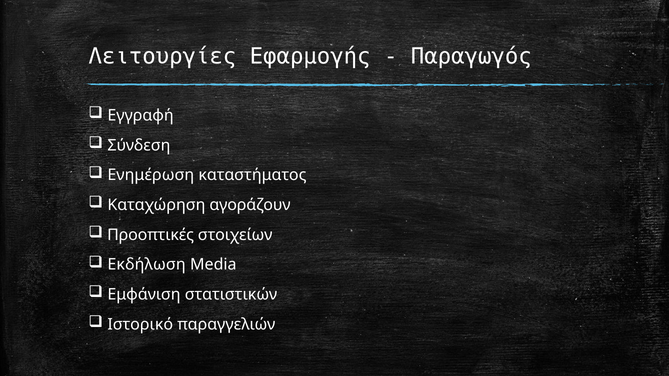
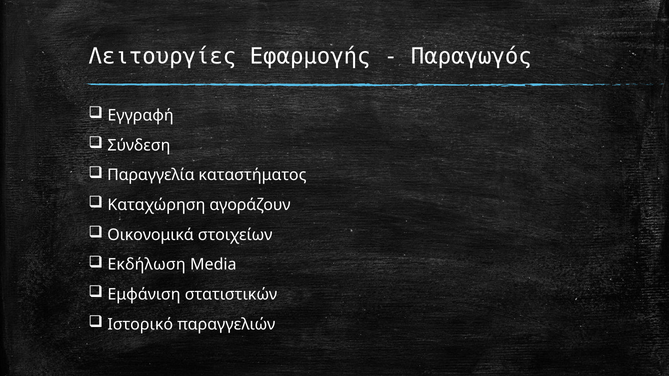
Ενημέρωση: Ενημέρωση -> Παραγγελία
Προοπτικές: Προοπτικές -> Οικονομικά
